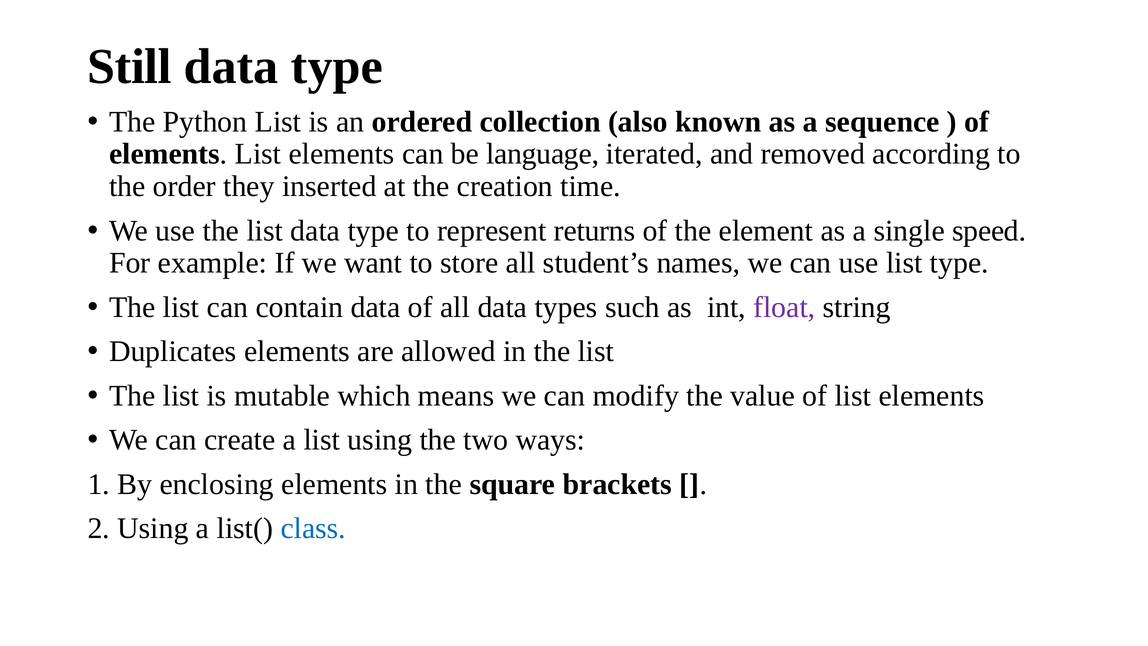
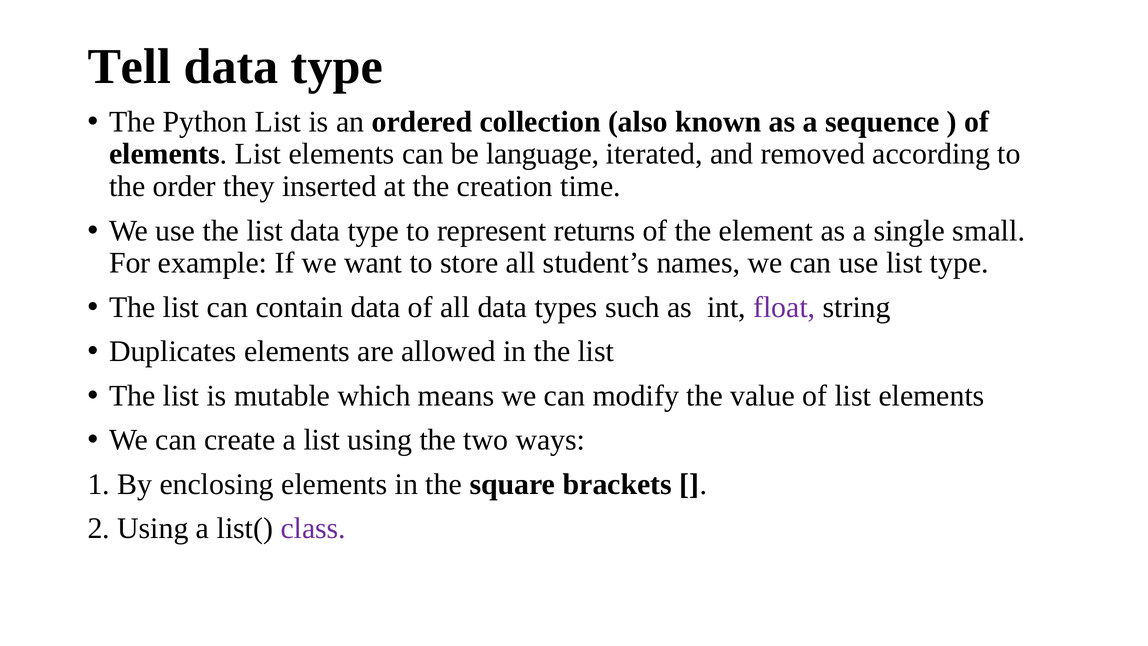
Still: Still -> Tell
speed: speed -> small
class colour: blue -> purple
